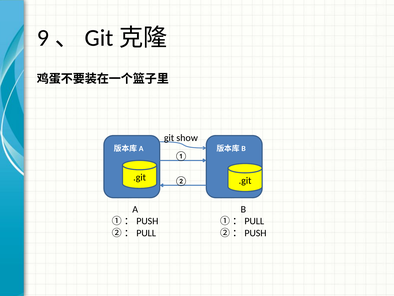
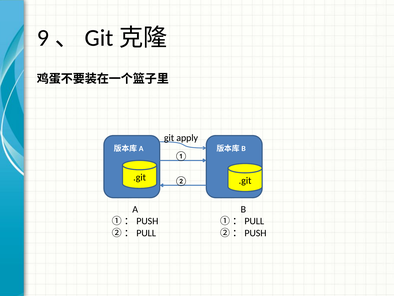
show: show -> apply
